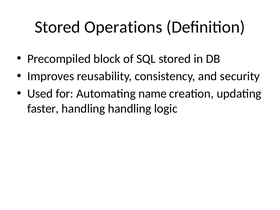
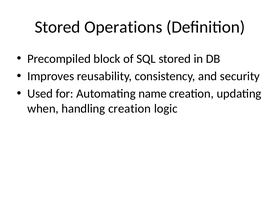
faster: faster -> when
handling handling: handling -> creation
